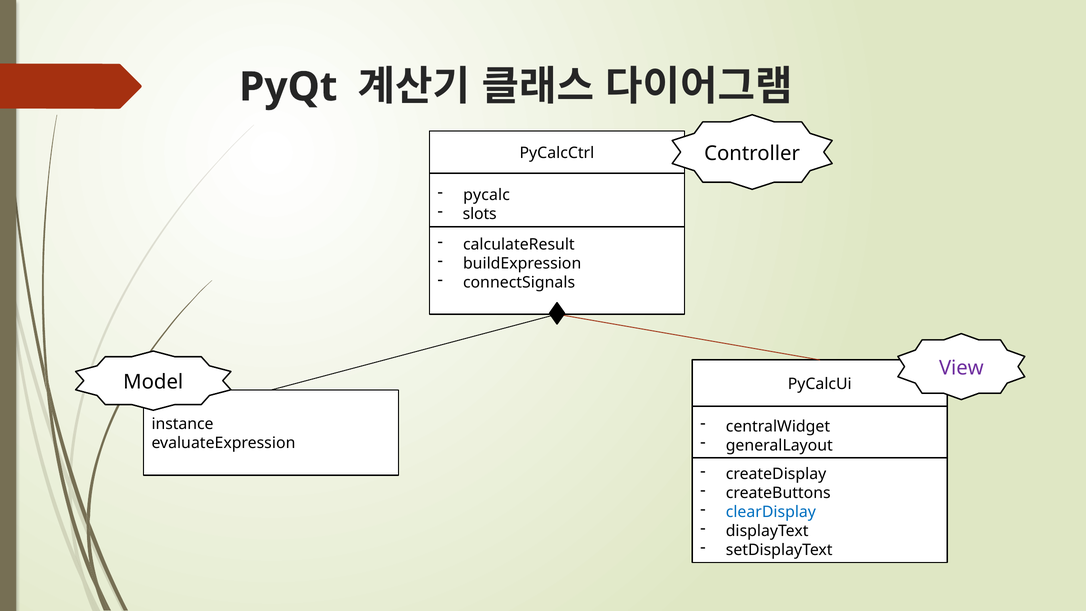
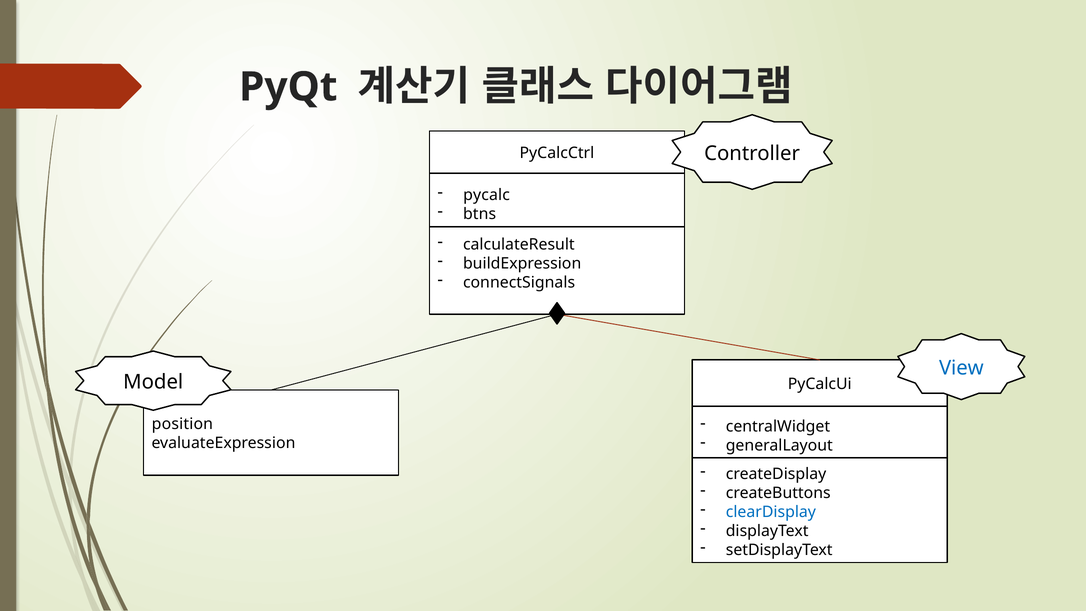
slots: slots -> btns
View colour: purple -> blue
instance: instance -> position
